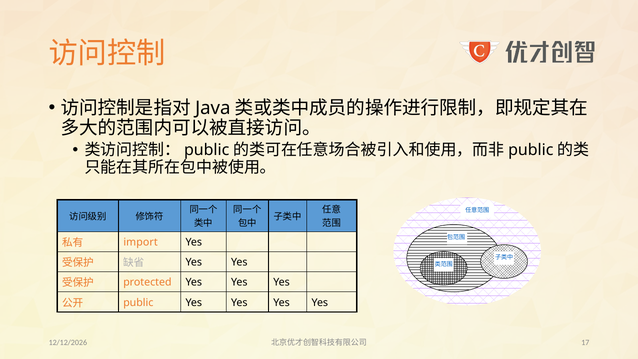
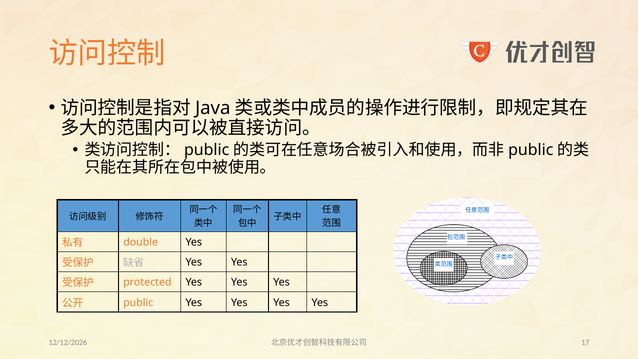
import: import -> double
